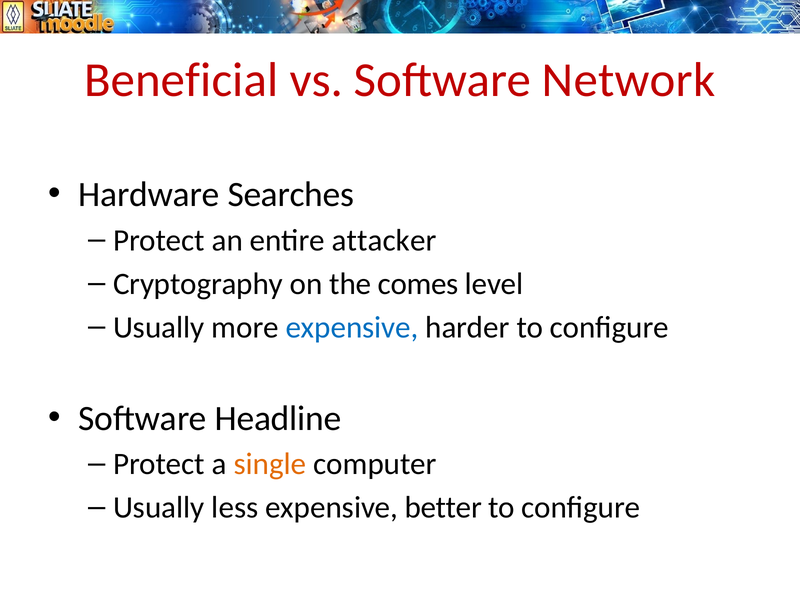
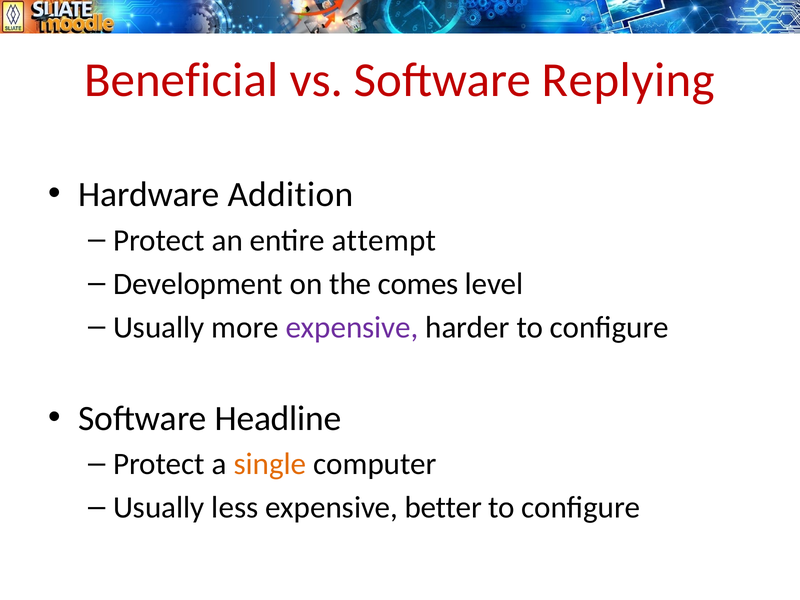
Network: Network -> Replying
Searches: Searches -> Addition
attacker: attacker -> attempt
Cryptography: Cryptography -> Development
expensive at (352, 327) colour: blue -> purple
